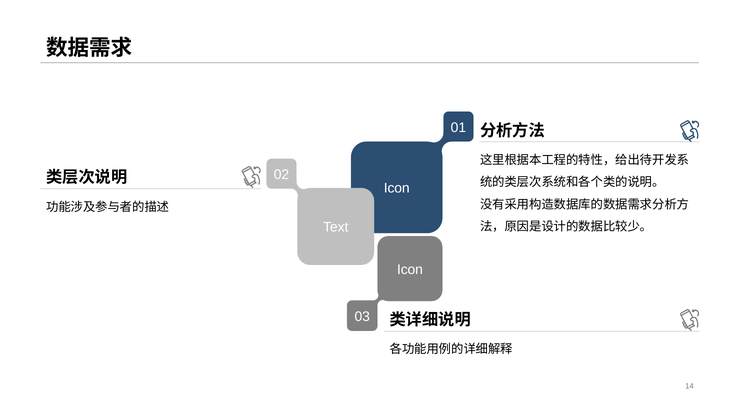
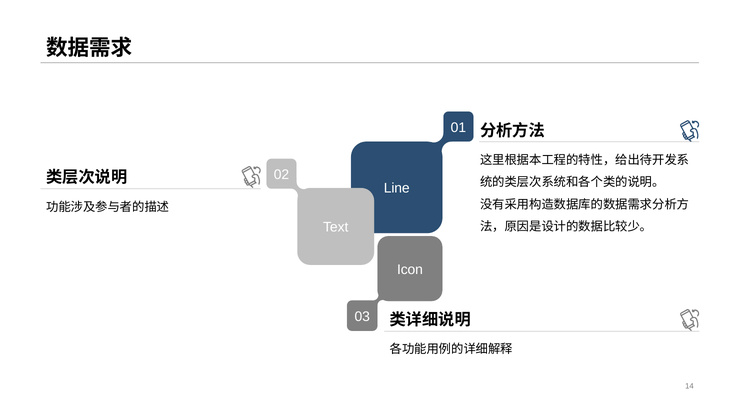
Icon at (397, 188): Icon -> Line
